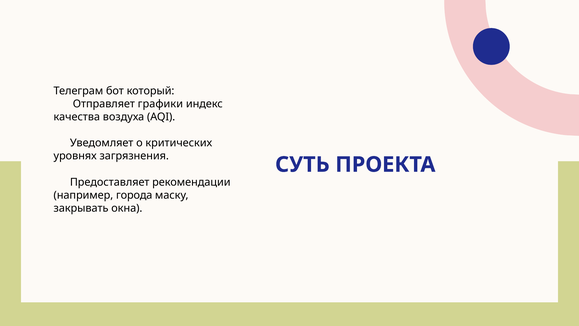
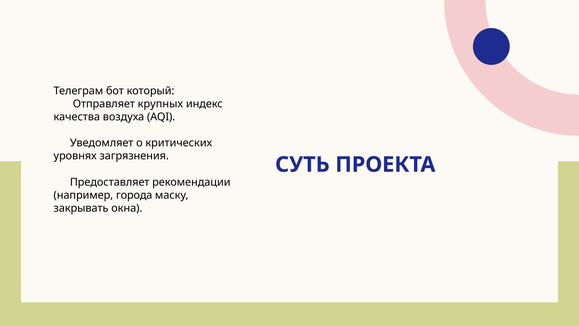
графики: графики -> крупных
